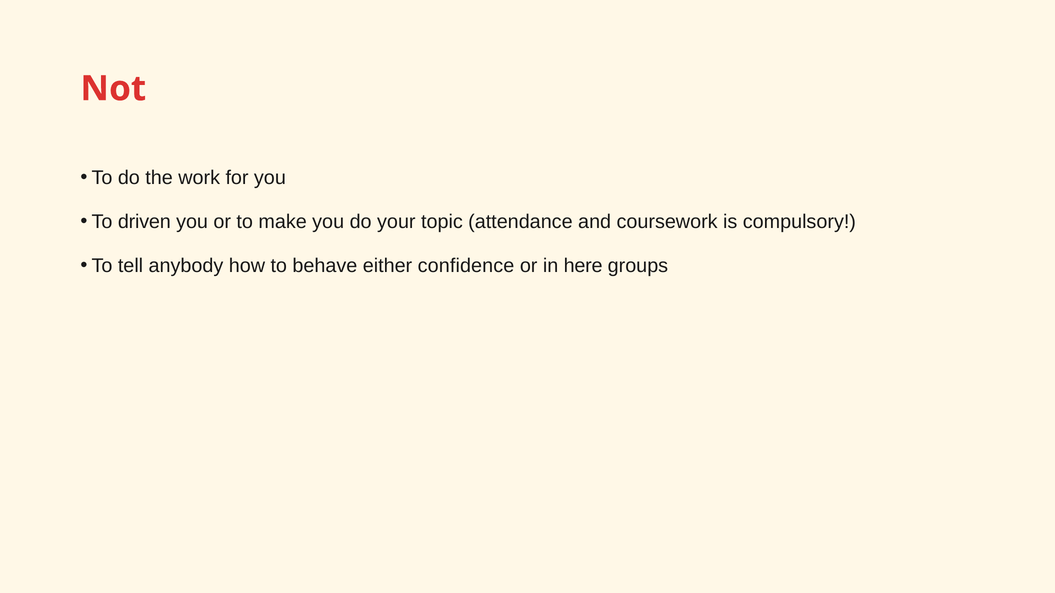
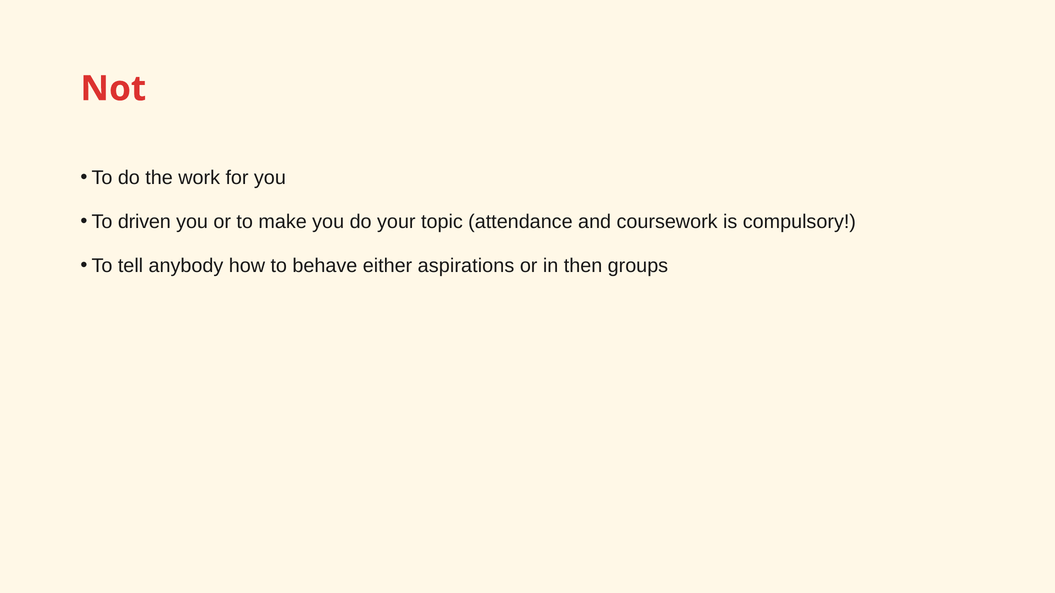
confidence: confidence -> aspirations
here: here -> then
